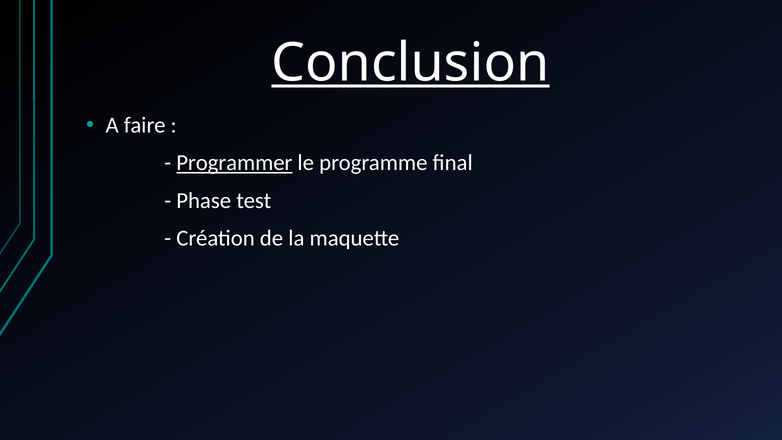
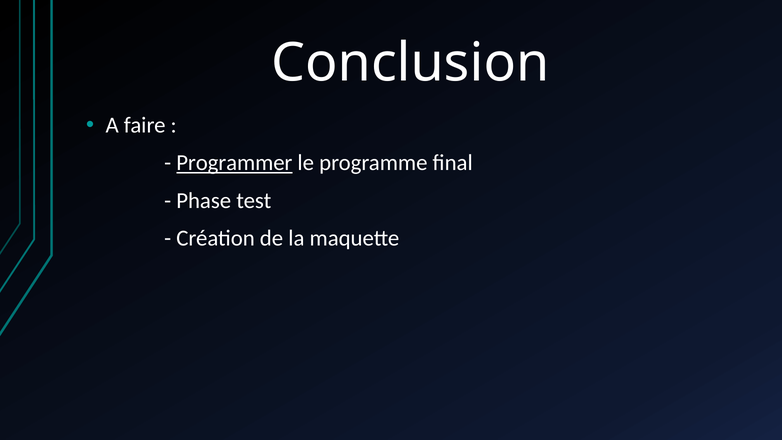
Conclusion underline: present -> none
